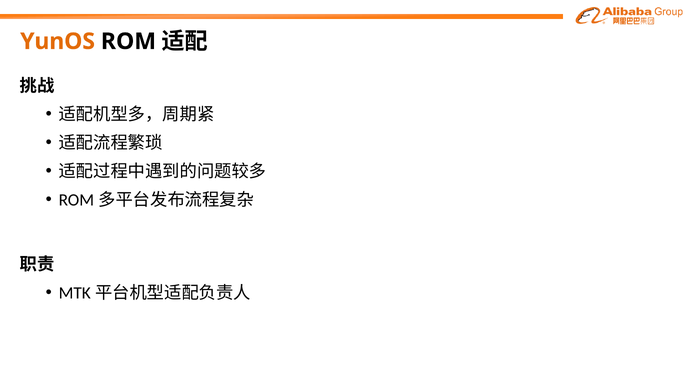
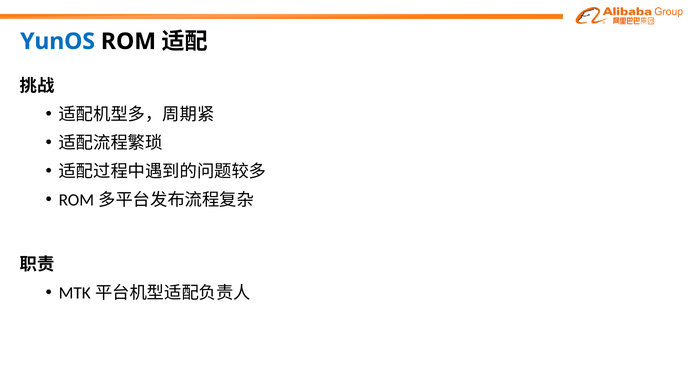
YunOS colour: orange -> blue
